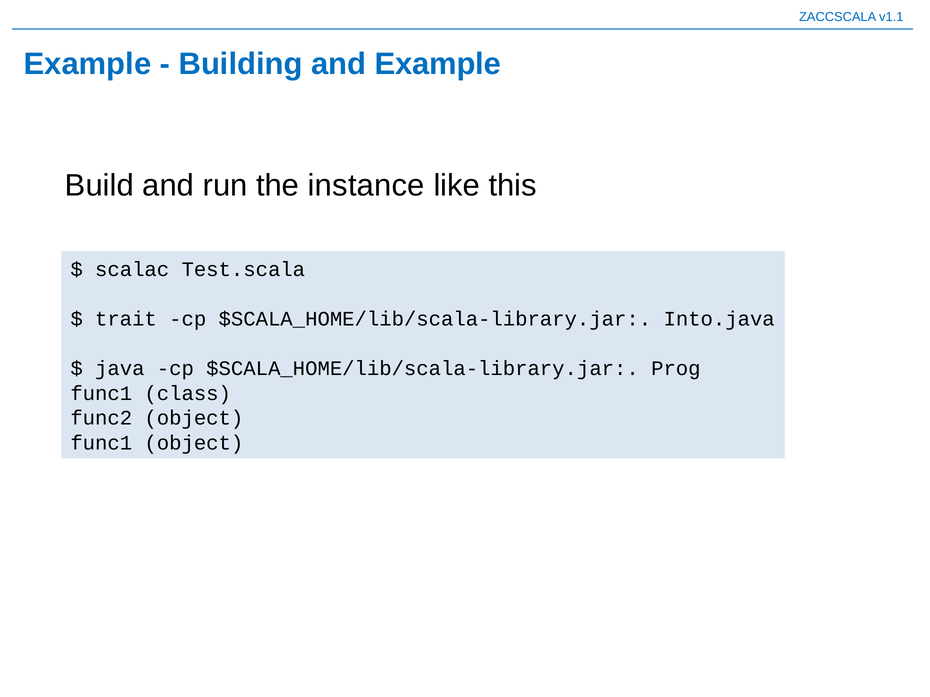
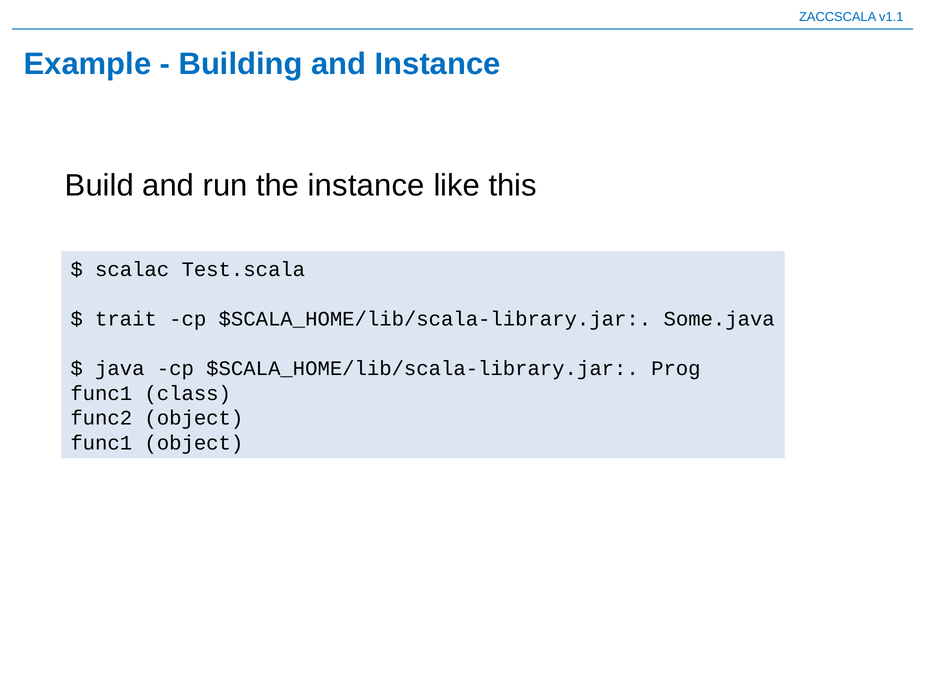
and Example: Example -> Instance
Into.java: Into.java -> Some.java
